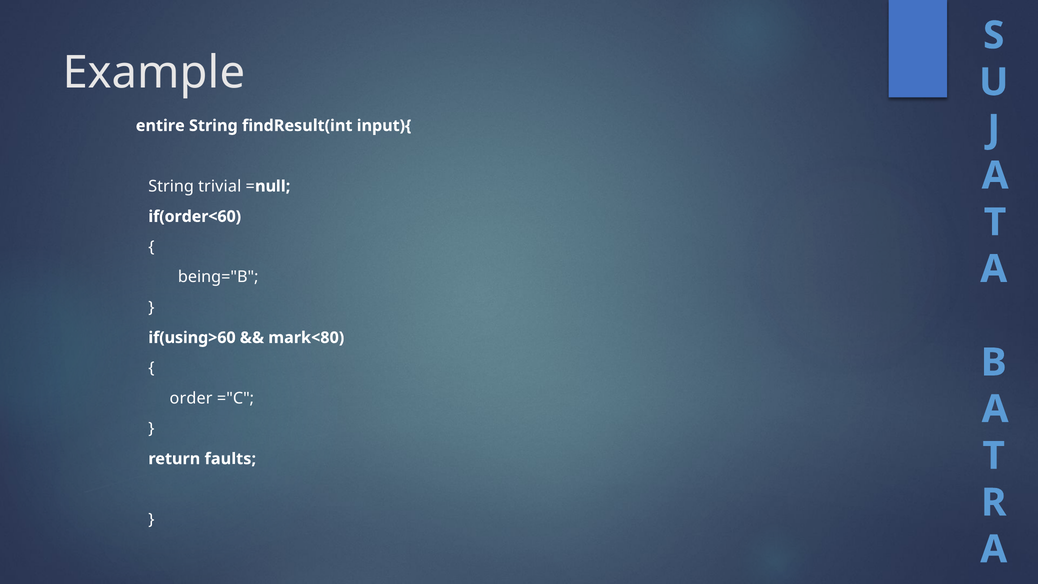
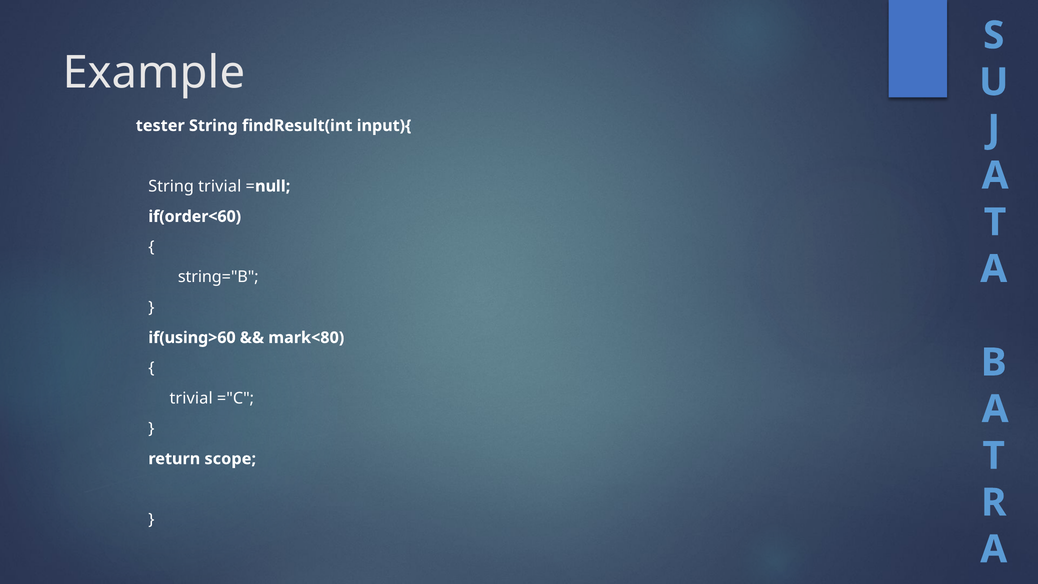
entire: entire -> tester
being="B: being="B -> string="B
order at (191, 398): order -> trivial
faults: faults -> scope
